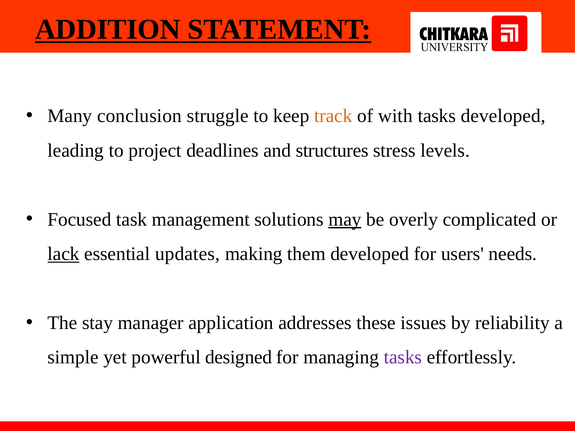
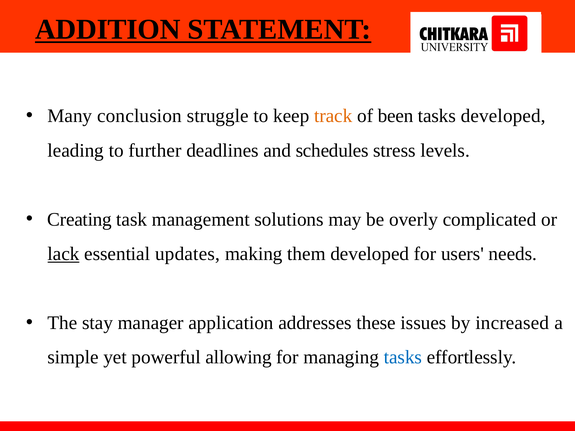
with: with -> been
project: project -> further
structures: structures -> schedules
Focused: Focused -> Creating
may underline: present -> none
reliability: reliability -> increased
designed: designed -> allowing
tasks at (403, 357) colour: purple -> blue
